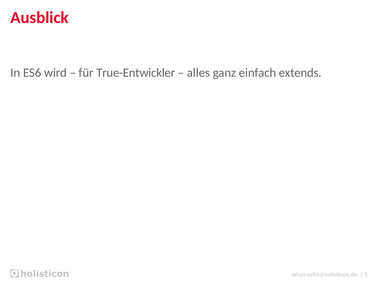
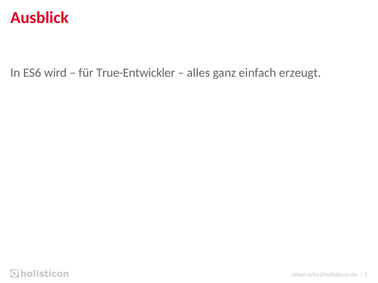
extends: extends -> erzeugt
